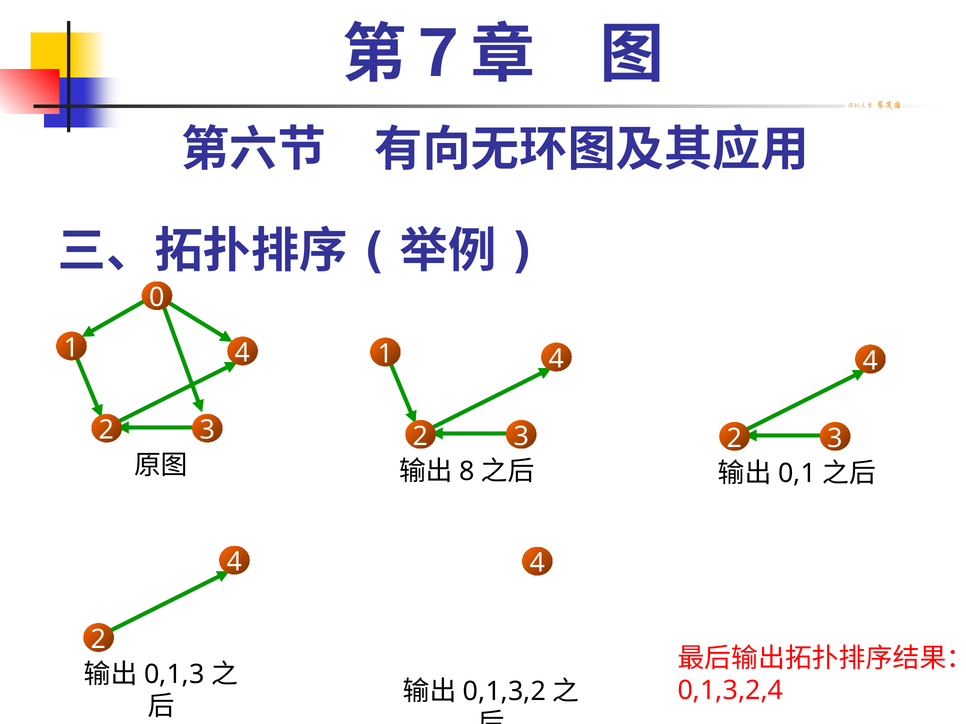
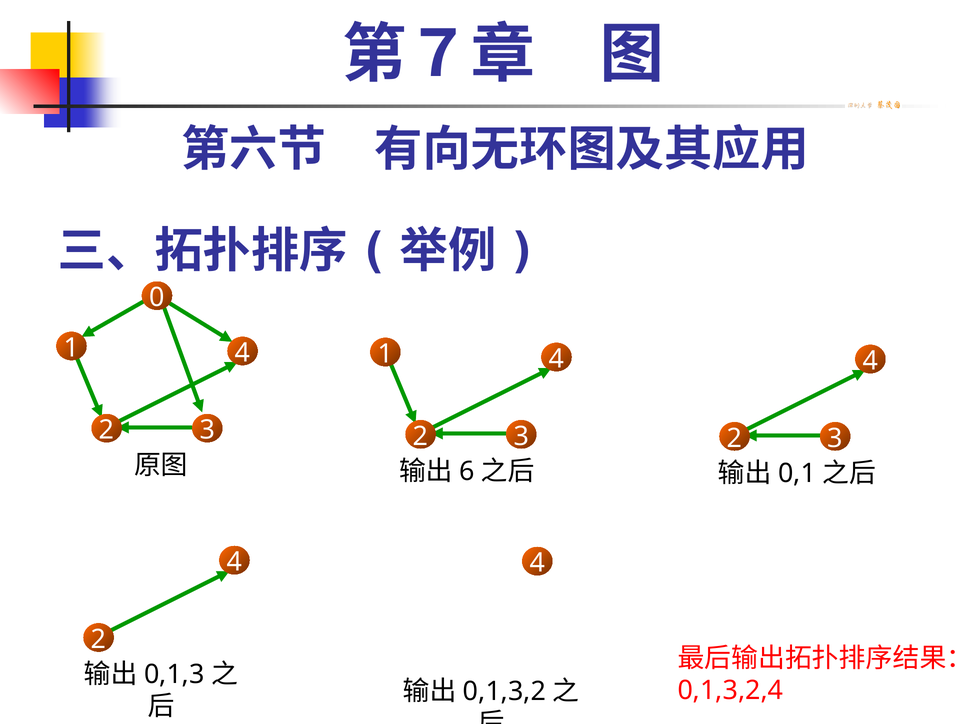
8: 8 -> 6
